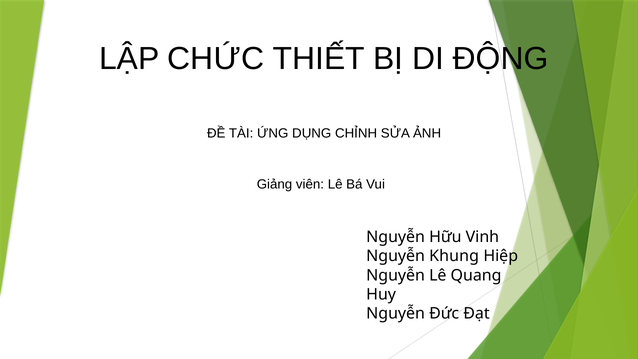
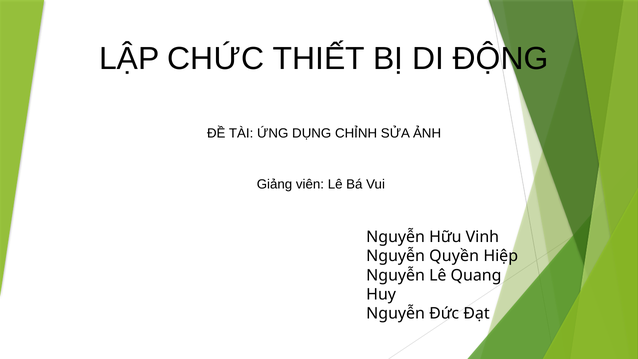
Khung: Khung -> Quyền
